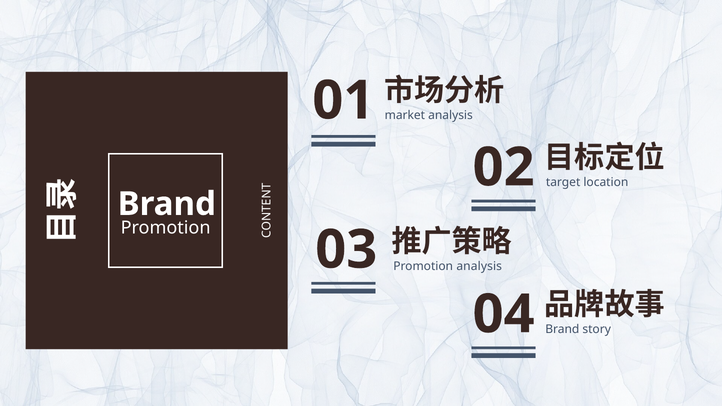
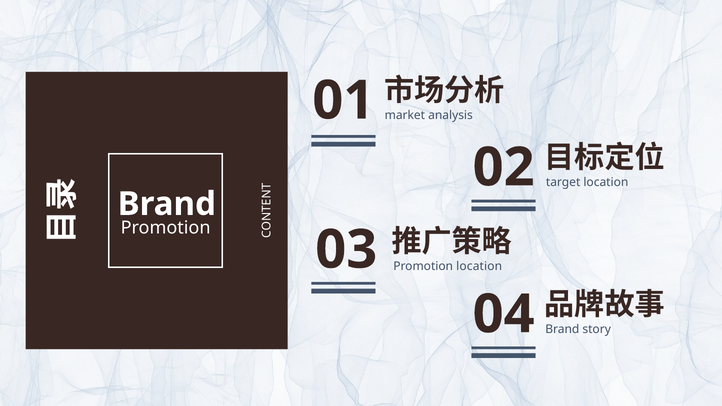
Promotion analysis: analysis -> location
